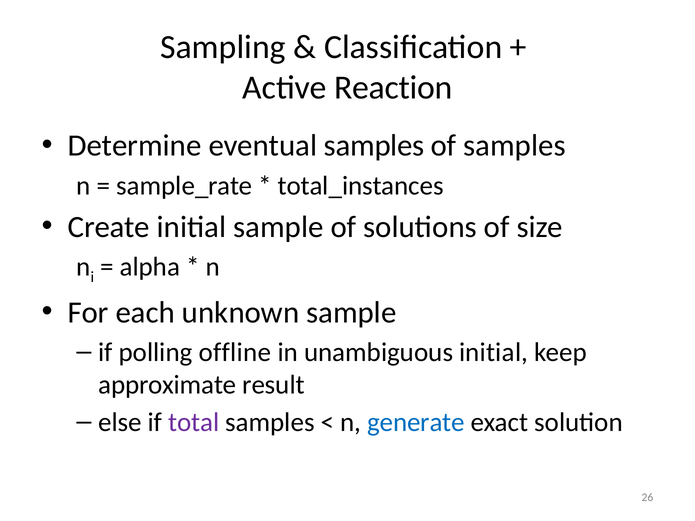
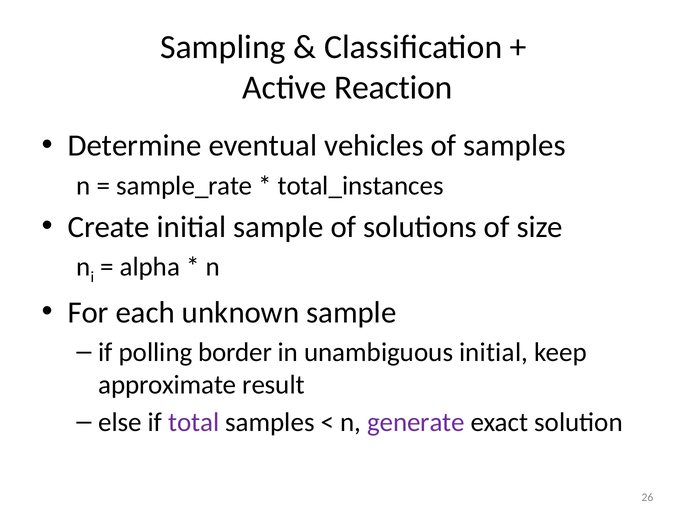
eventual samples: samples -> vehicles
offline: offline -> border
generate colour: blue -> purple
